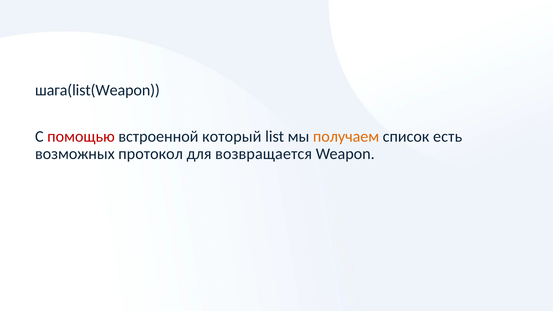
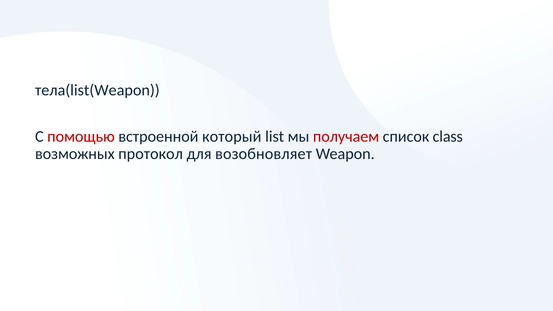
шага(list(Weapon: шага(list(Weapon -> тела(list(Weapon
получаем colour: orange -> red
есть: есть -> class
возвращается: возвращается -> возобновляет
